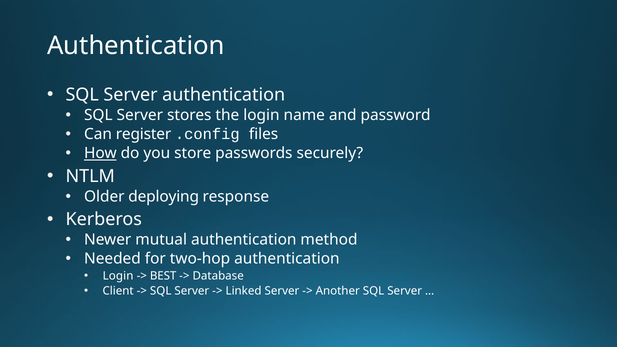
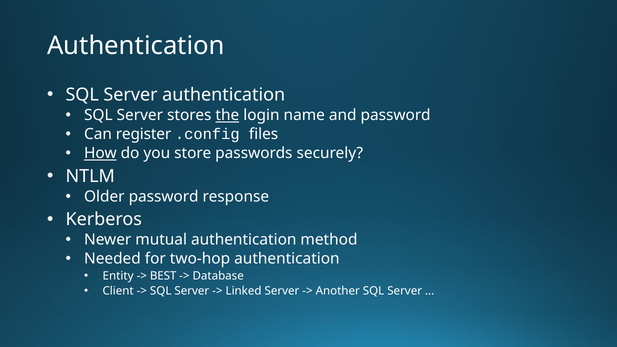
the underline: none -> present
Older deploying: deploying -> password
Login at (118, 276): Login -> Entity
